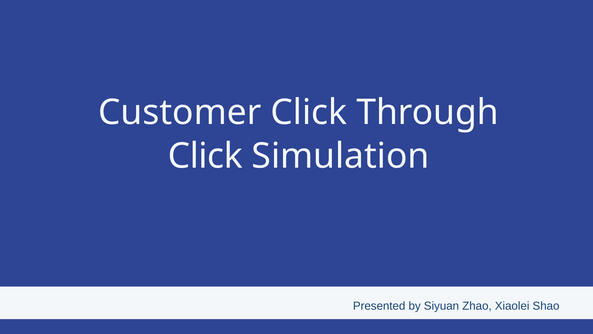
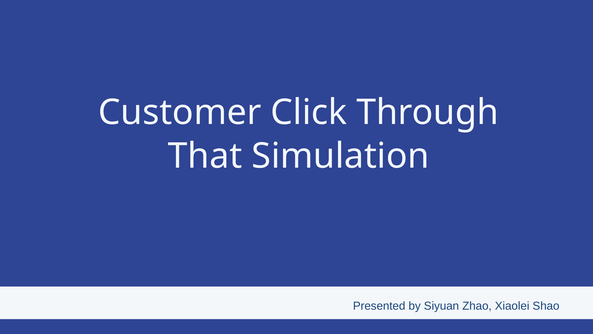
Click at (205, 156): Click -> That
